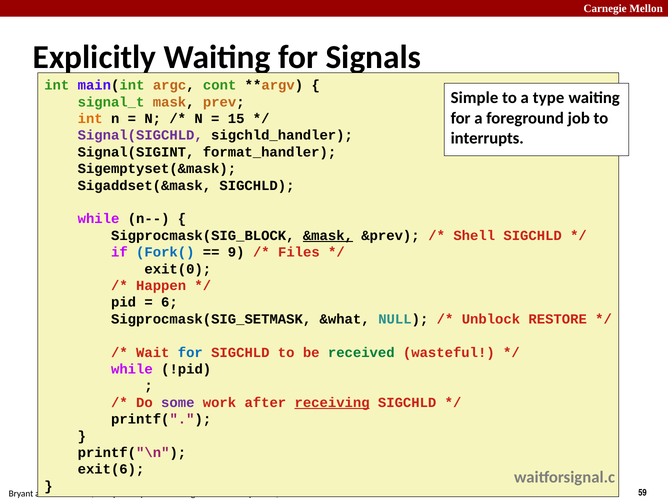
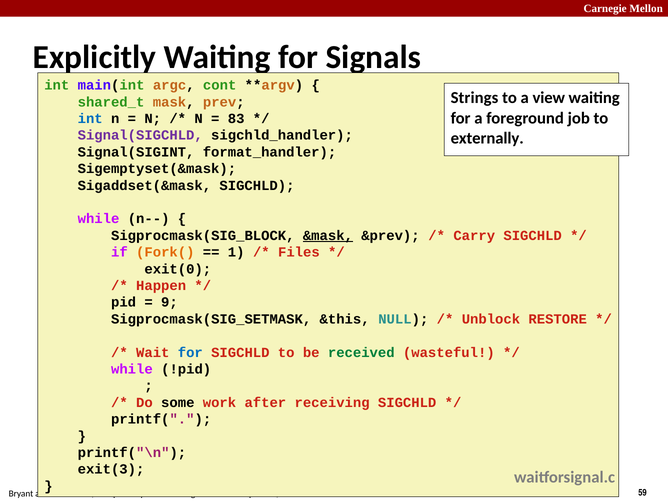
Simple: Simple -> Strings
type: type -> view
signal_t: signal_t -> shared_t
int at (90, 119) colour: orange -> blue
15: 15 -> 83
interrupts: interrupts -> externally
Shell: Shell -> Carry
Fork( colour: blue -> orange
9: 9 -> 1
6: 6 -> 9
&what: &what -> &this
some colour: purple -> black
receiving underline: present -> none
exit(6: exit(6 -> exit(3
